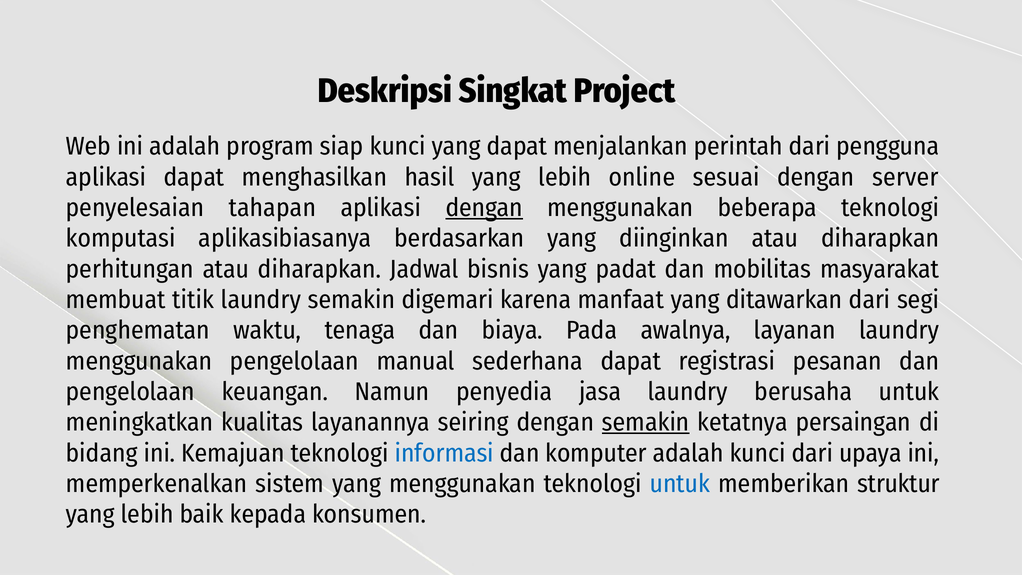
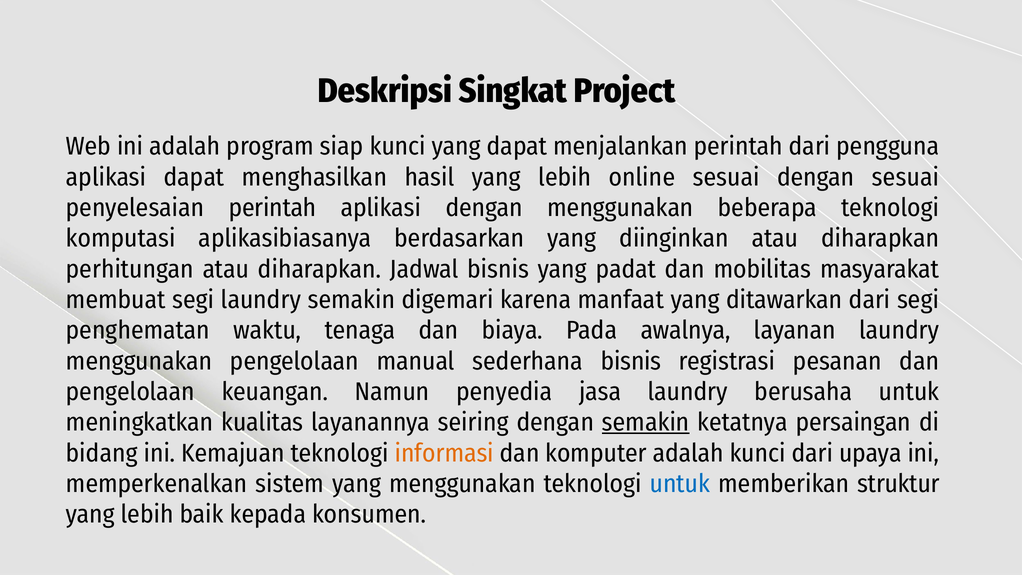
dengan server: server -> sesuai
penyelesaian tahapan: tahapan -> perintah
dengan at (484, 208) underline: present -> none
membuat titik: titik -> segi
sederhana dapat: dapat -> bisnis
informasi colour: blue -> orange
